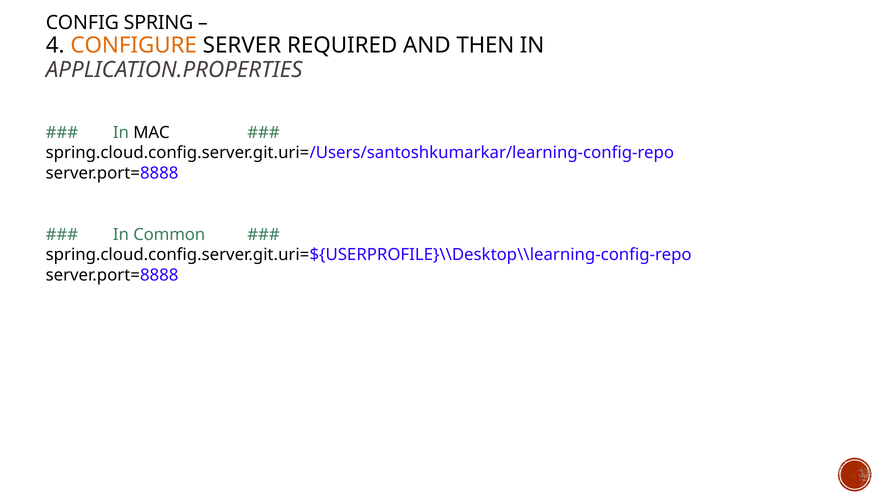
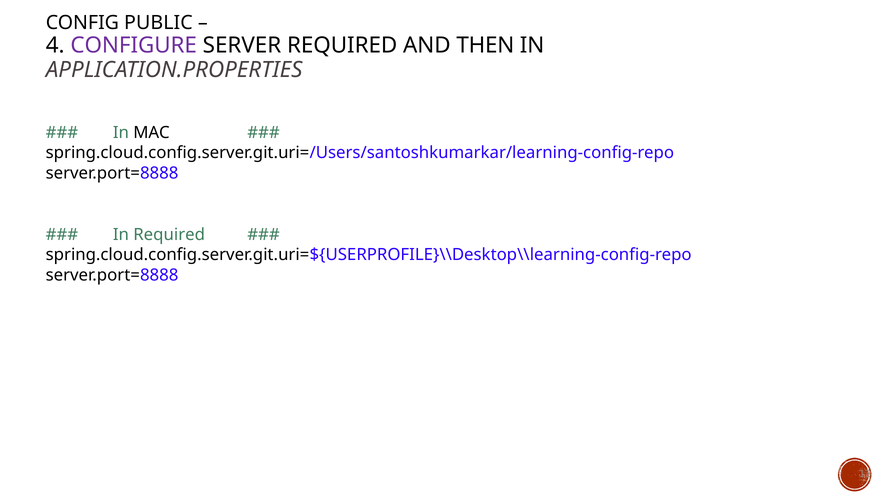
SPRING: SPRING -> PUBLIC
CONFIGURE colour: orange -> purple
In Common: Common -> Required
